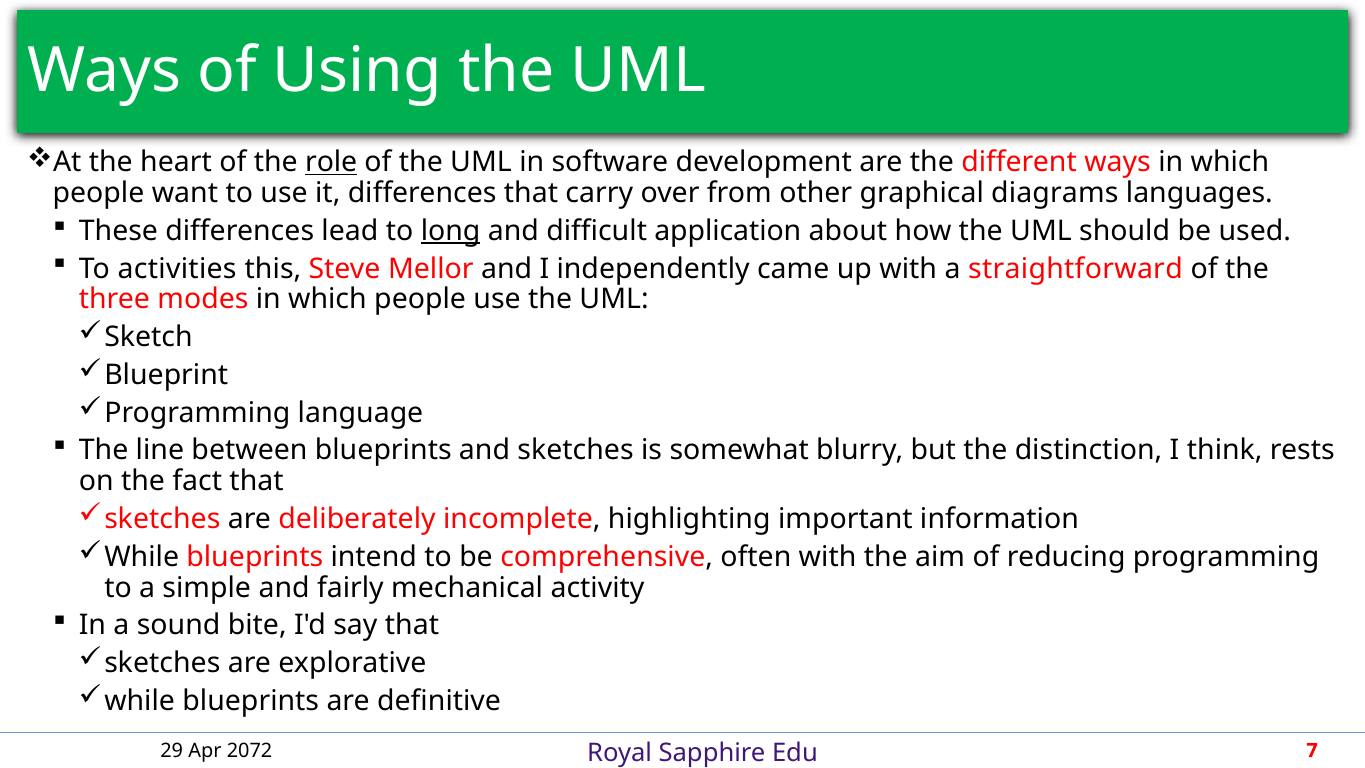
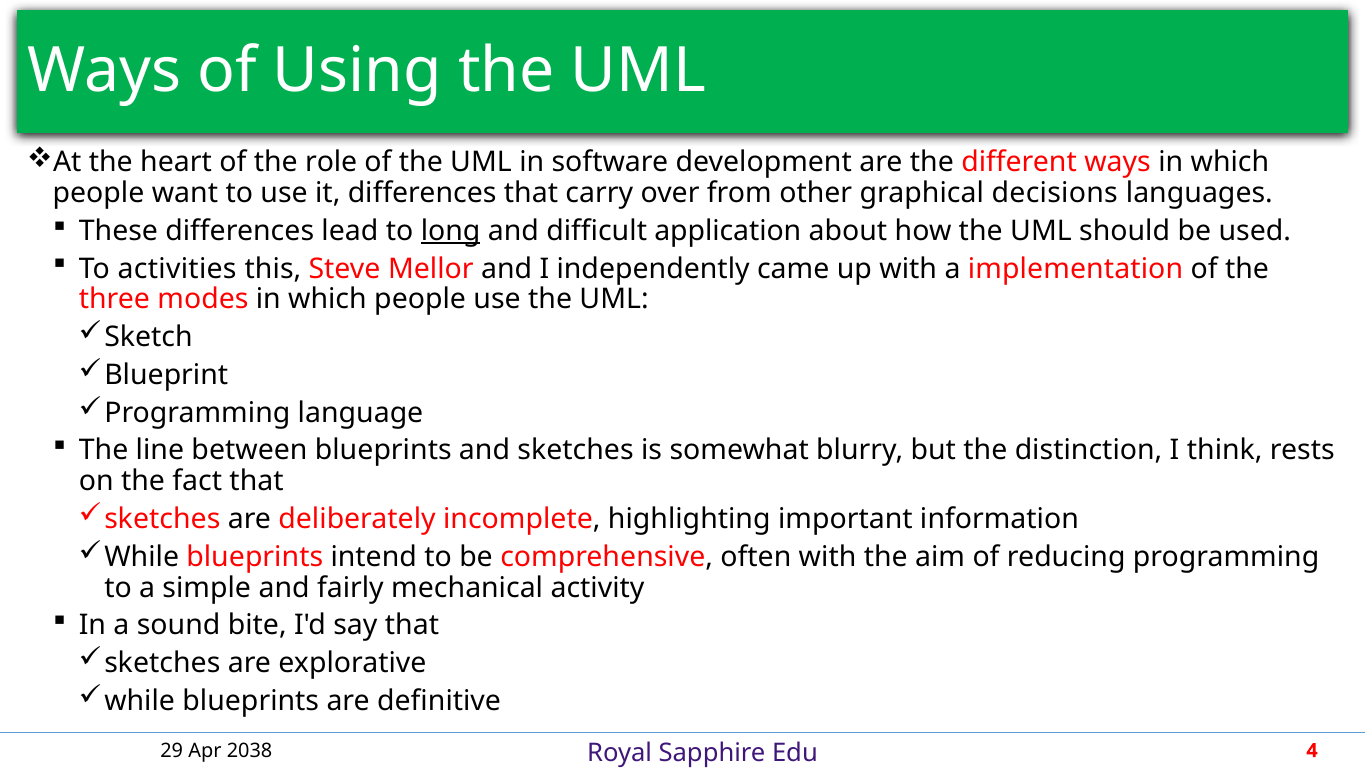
role underline: present -> none
diagrams: diagrams -> decisions
straightforward: straightforward -> implementation
2072: 2072 -> 2038
7: 7 -> 4
